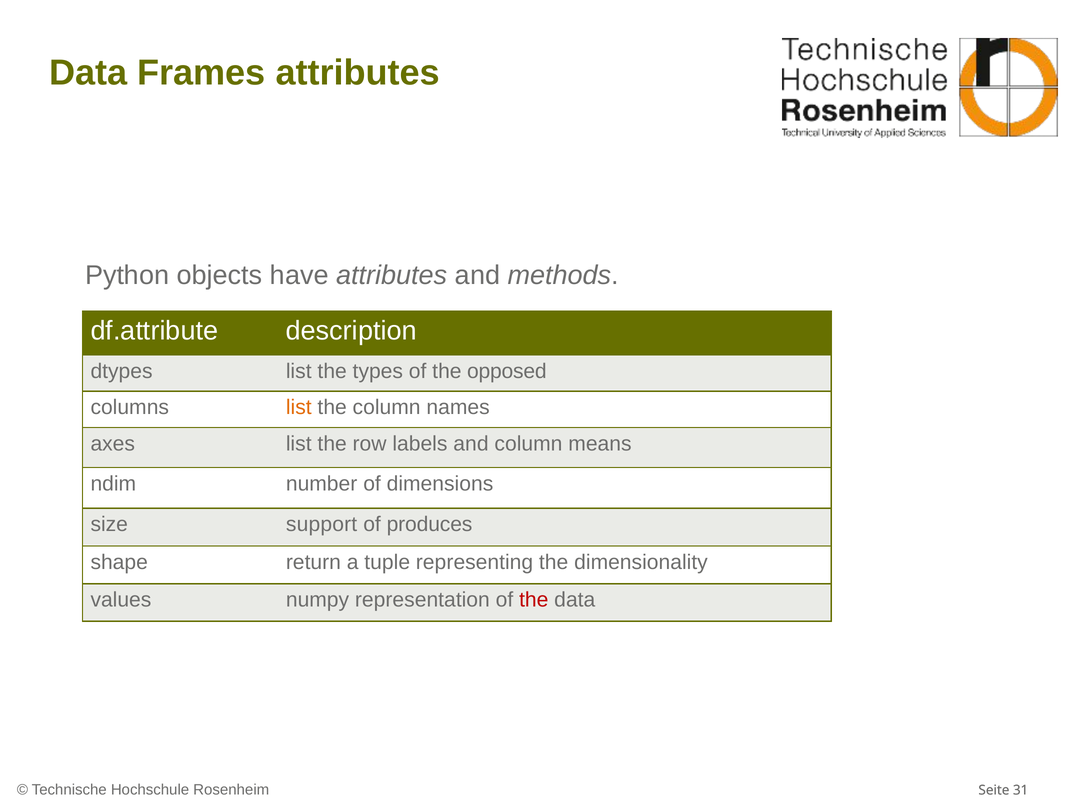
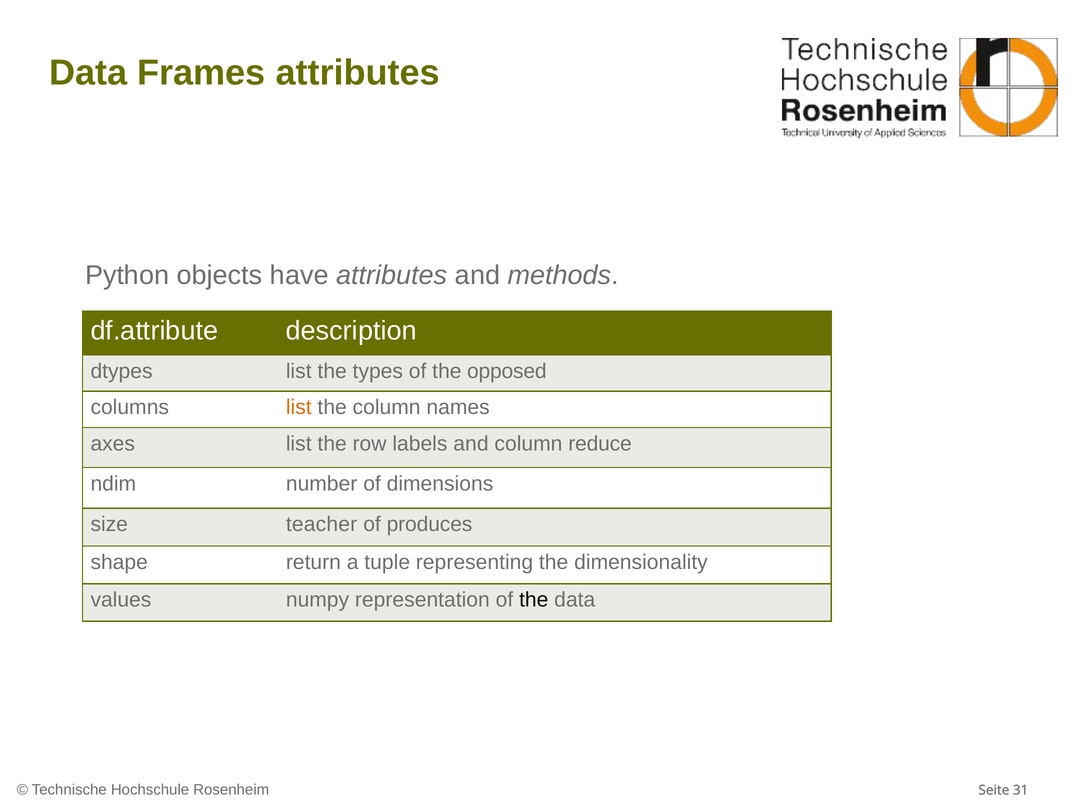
means: means -> reduce
support: support -> teacher
the at (534, 600) colour: red -> black
